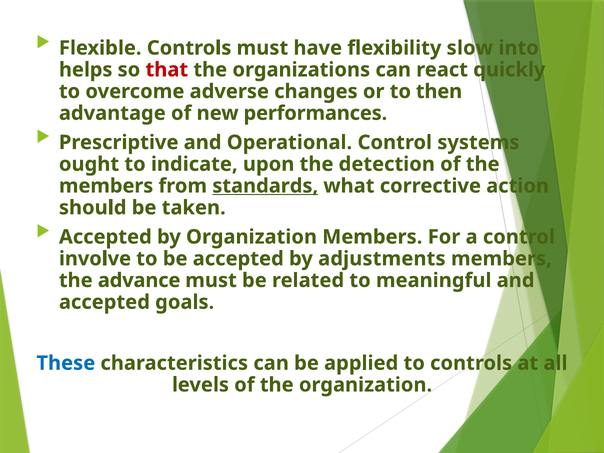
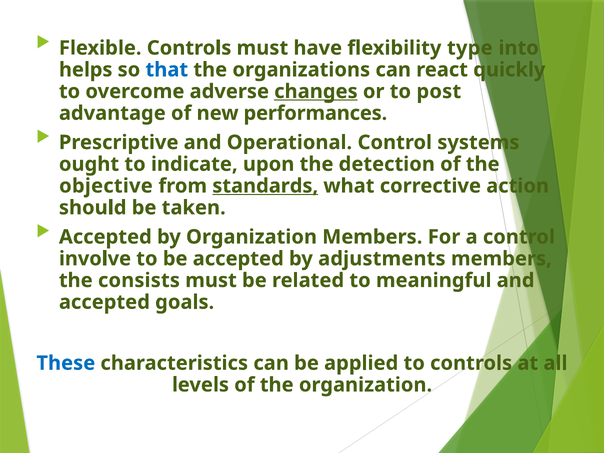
slow: slow -> type
that colour: red -> blue
changes underline: none -> present
then: then -> post
members at (106, 186): members -> objective
advance: advance -> consists
